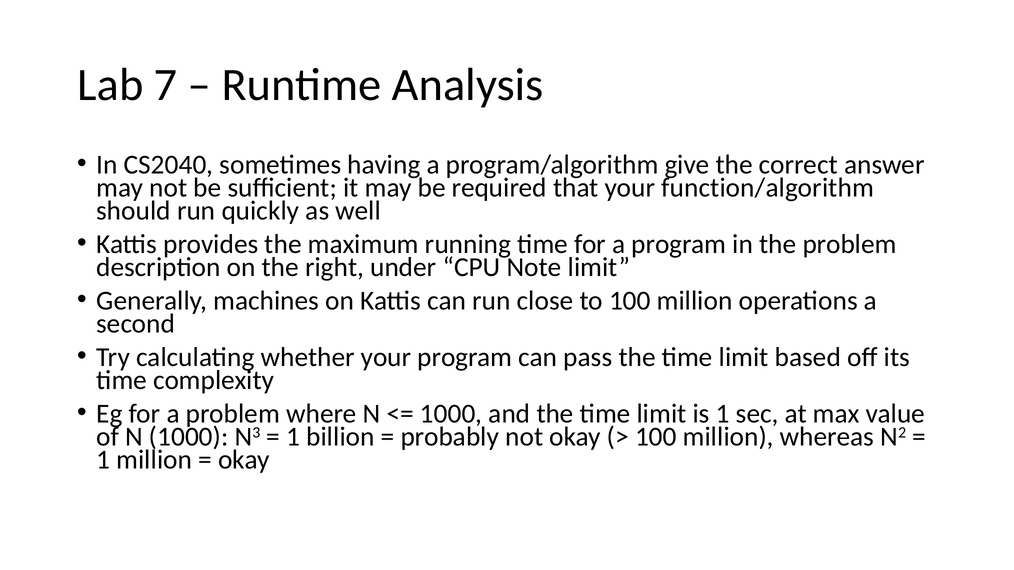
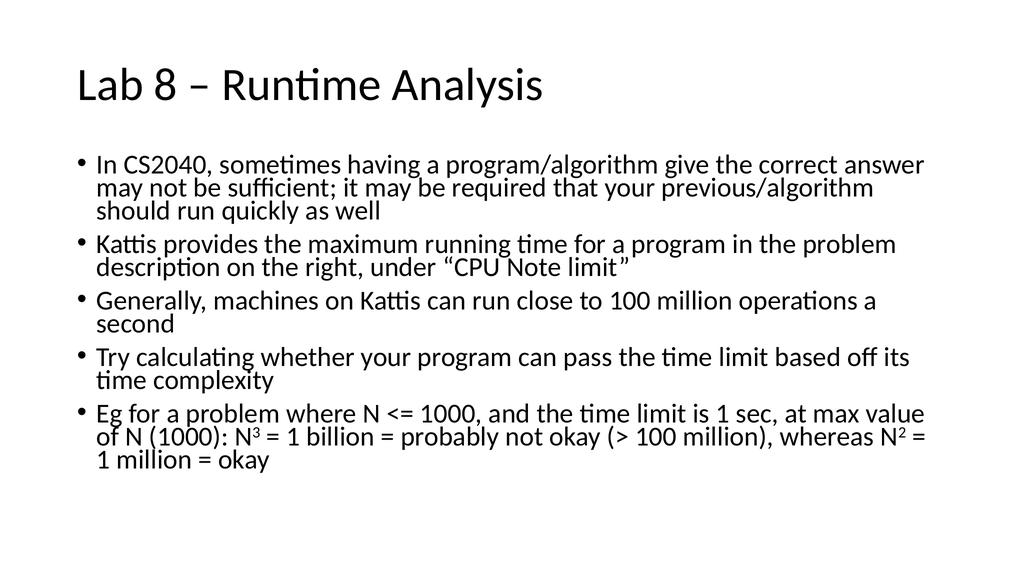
7: 7 -> 8
function/algorithm: function/algorithm -> previous/algorithm
